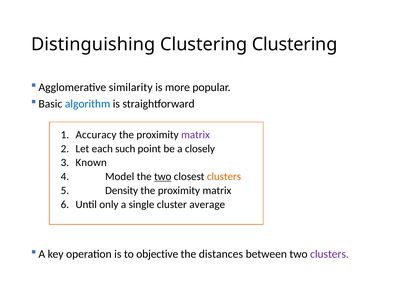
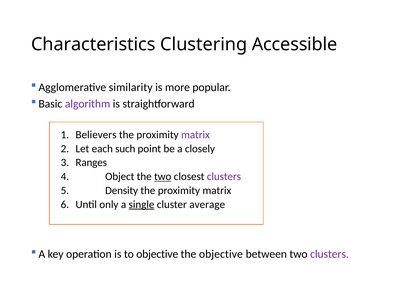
Distinguishing: Distinguishing -> Characteristics
Clustering Clustering: Clustering -> Accessible
algorithm colour: blue -> purple
Accuracy: Accuracy -> Believers
Known: Known -> Ranges
Model: Model -> Object
clusters at (224, 176) colour: orange -> purple
single underline: none -> present
the distances: distances -> objective
